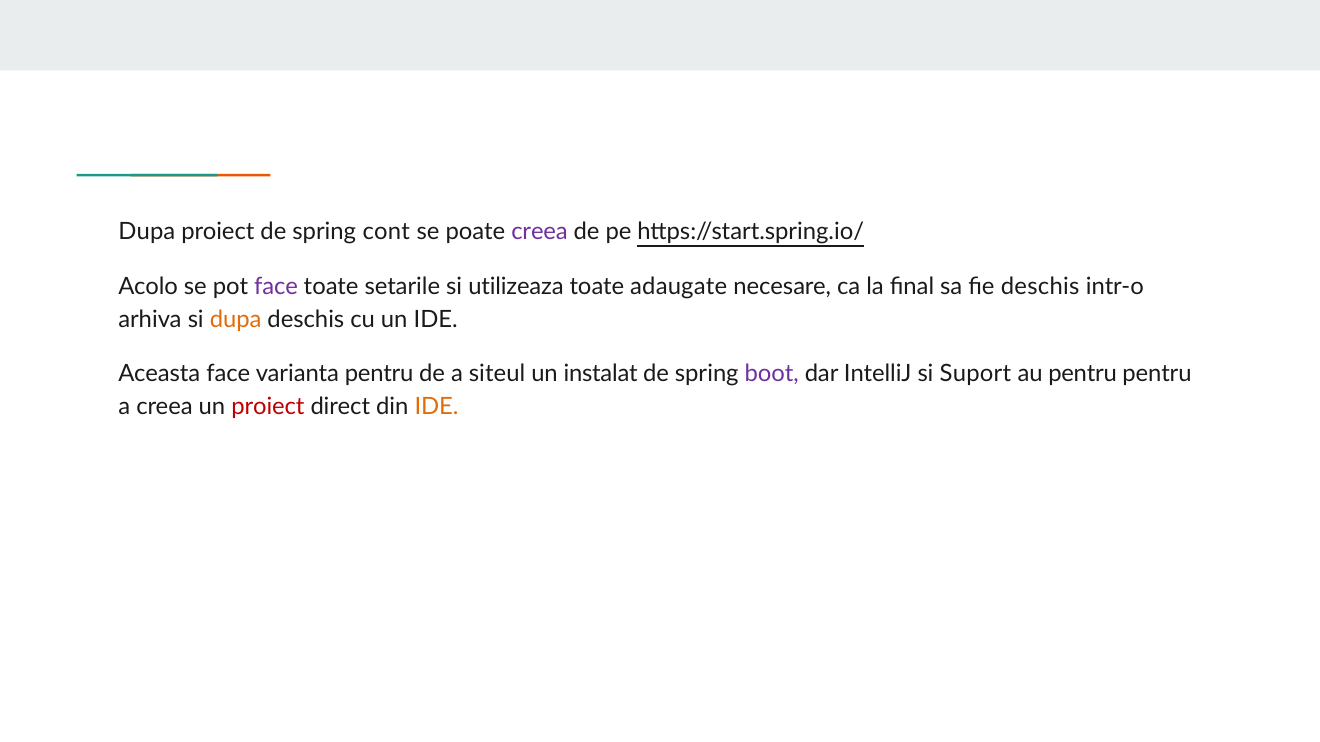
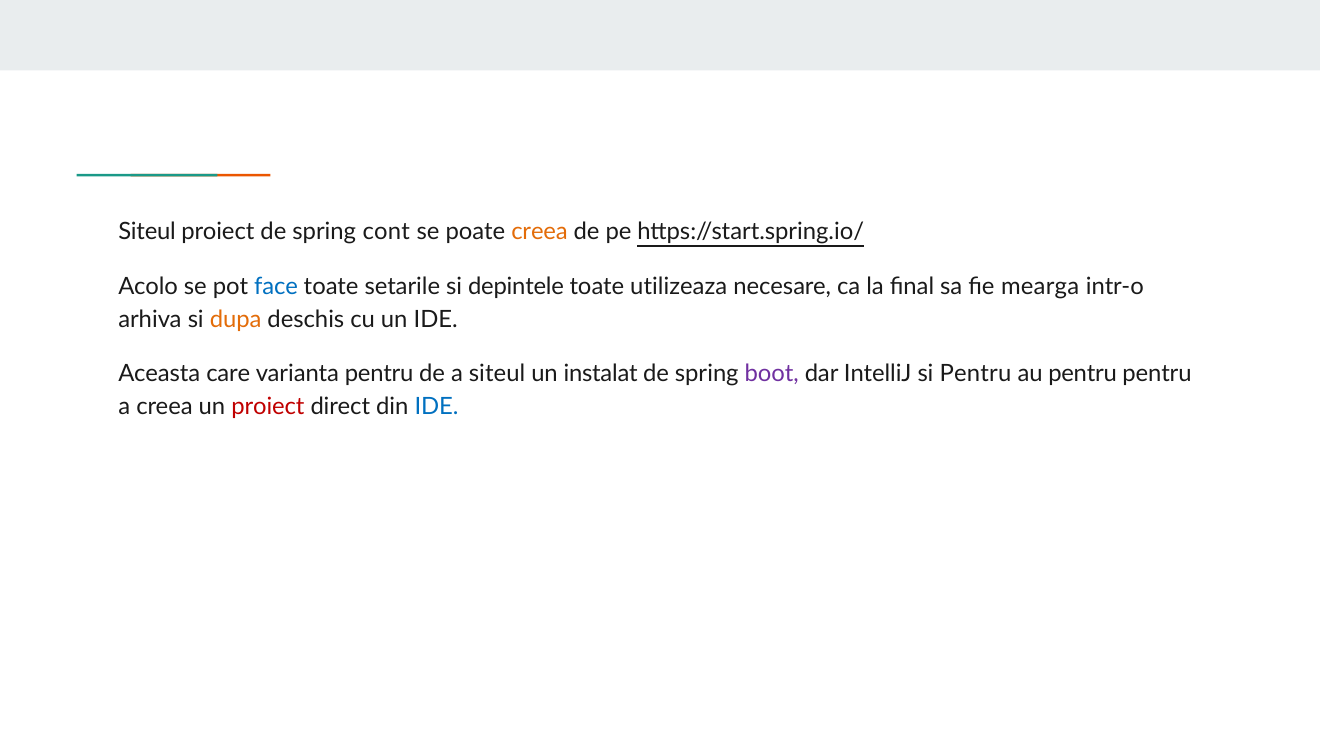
Dupa at (147, 232): Dupa -> Siteul
creea at (539, 232) colour: purple -> orange
face at (276, 287) colour: purple -> blue
utilizeaza: utilizeaza -> depintele
adaugate: adaugate -> utilizeaza
fie deschis: deschis -> mearga
Aceasta face: face -> care
si Suport: Suport -> Pentru
IDE at (437, 407) colour: orange -> blue
